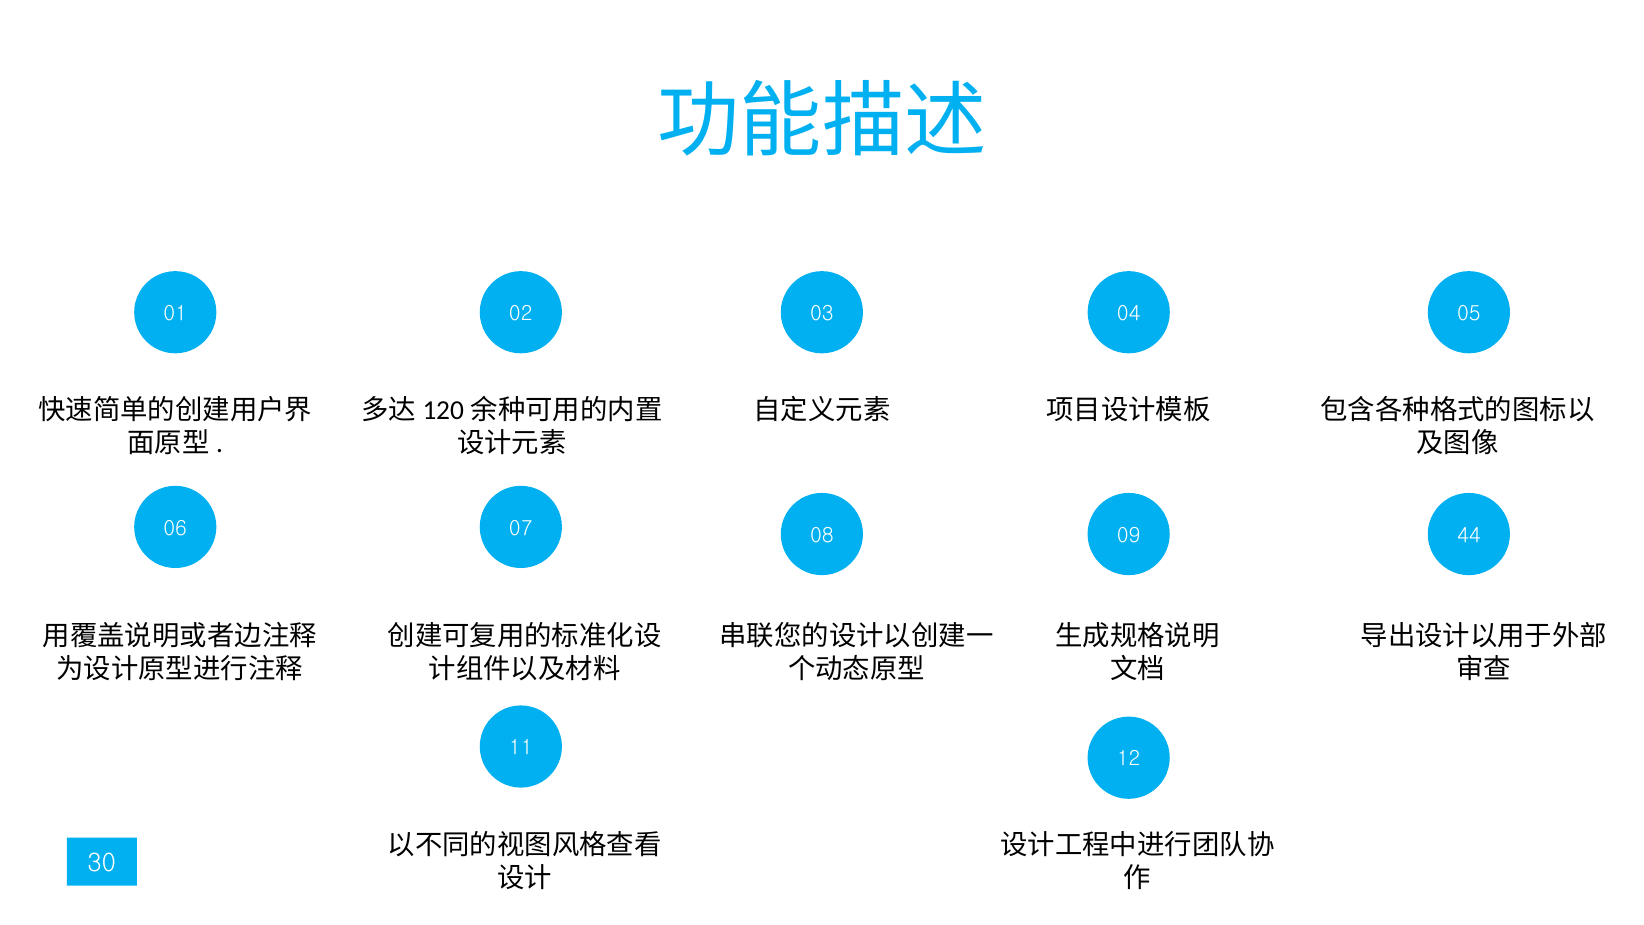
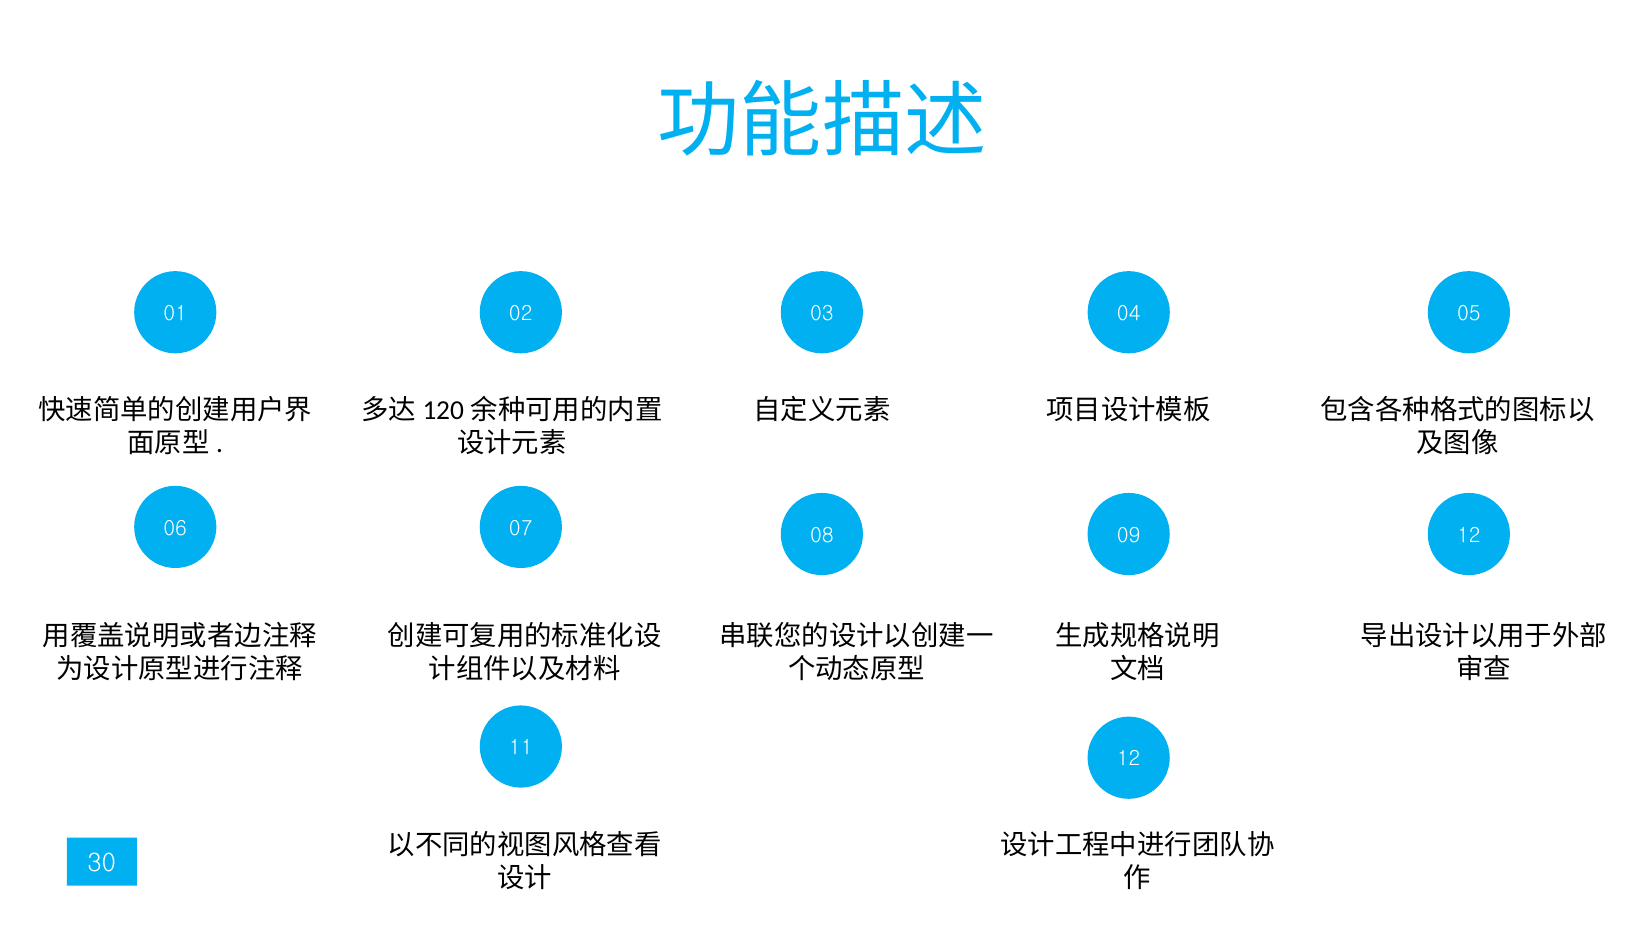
09 44: 44 -> 12
